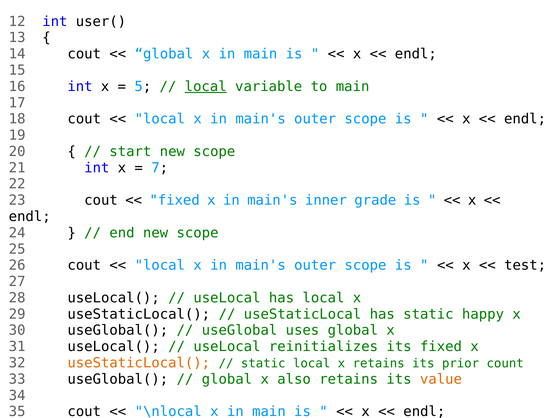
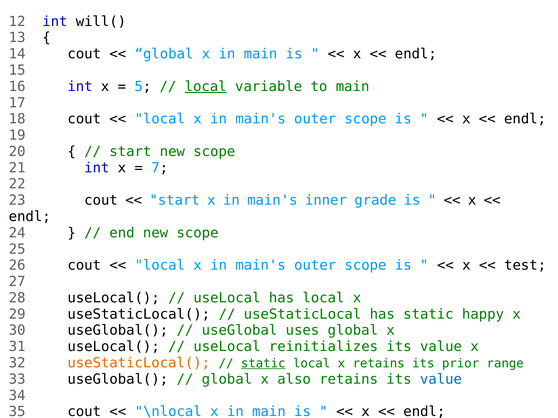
user(: user( -> will(
fixed at (175, 201): fixed -> start
reinitializes its fixed: fixed -> value
static at (263, 364) underline: none -> present
count: count -> range
value at (441, 380) colour: orange -> blue
